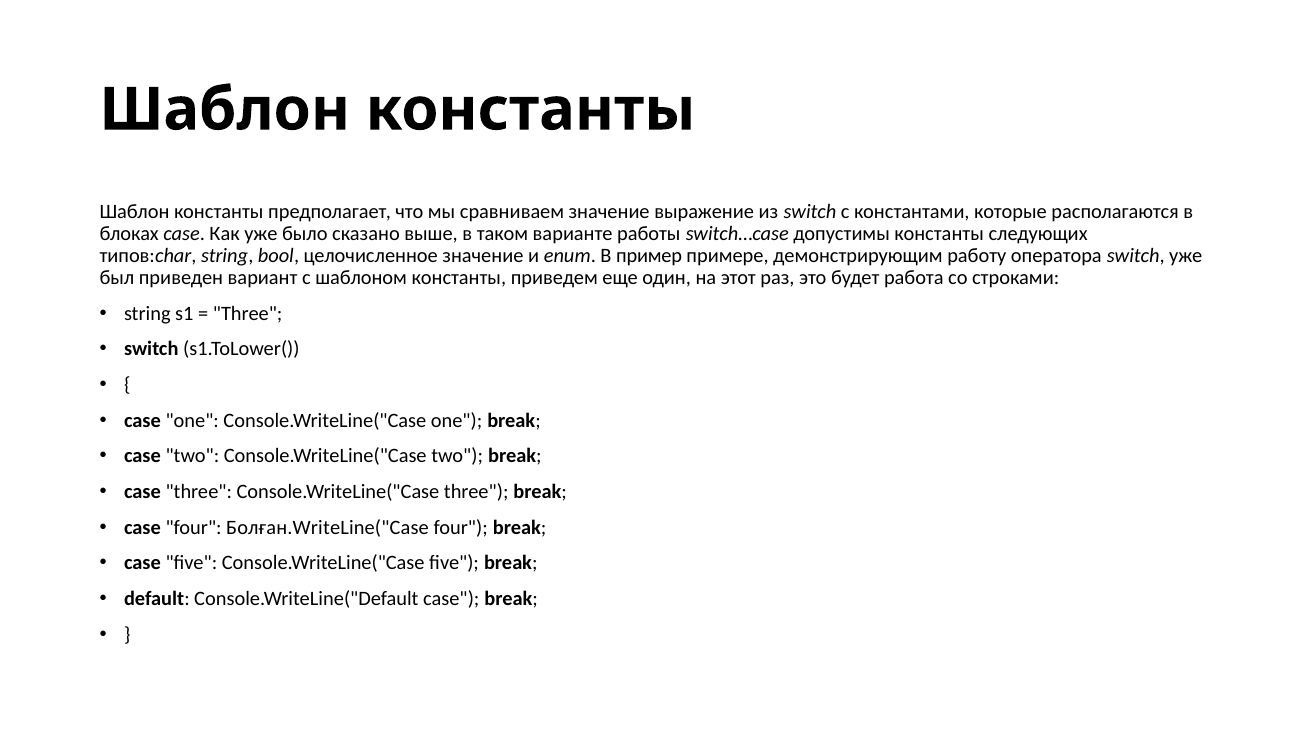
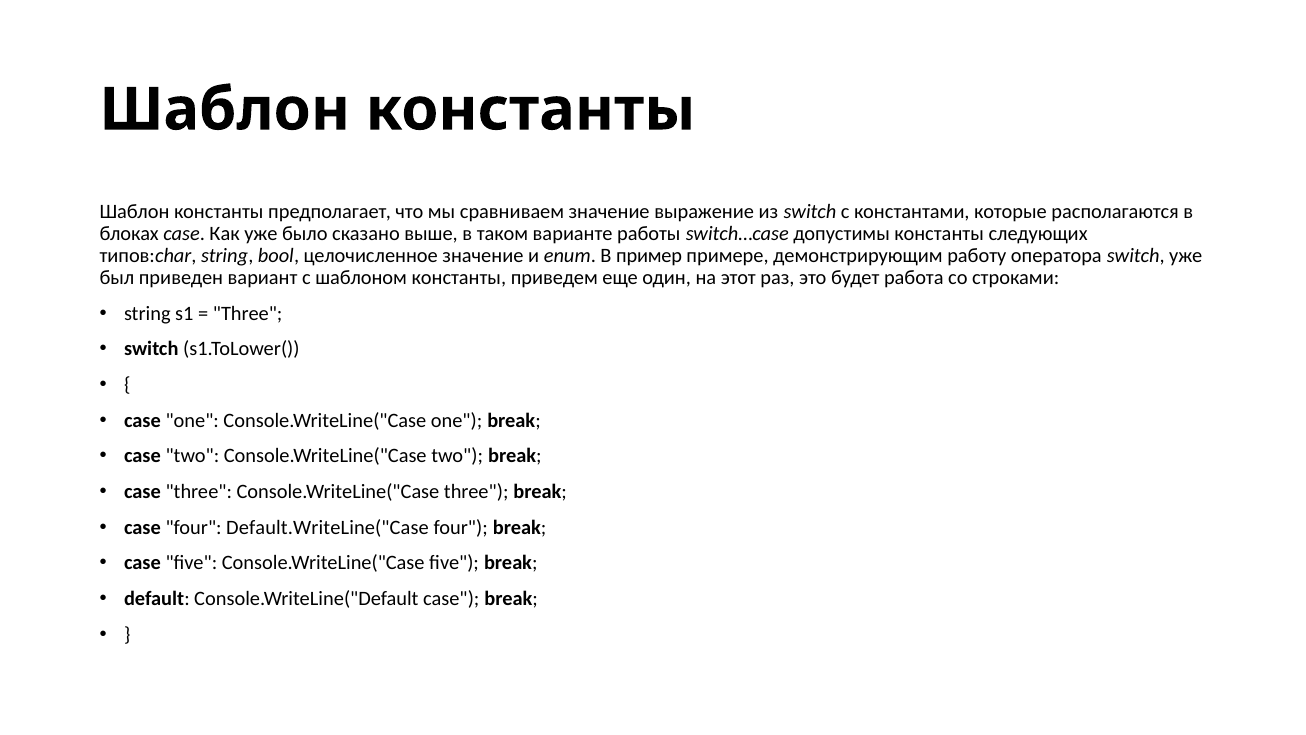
Болған.WriteLine("Case: Болған.WriteLine("Case -> Default.WriteLine("Case
